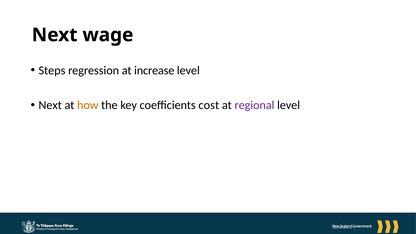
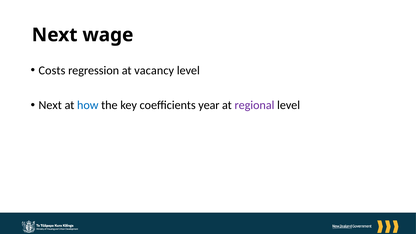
Steps: Steps -> Costs
increase: increase -> vacancy
how colour: orange -> blue
cost: cost -> year
